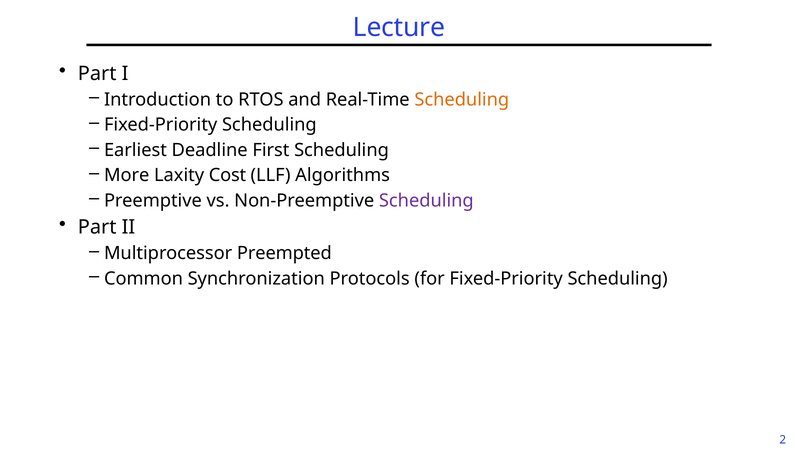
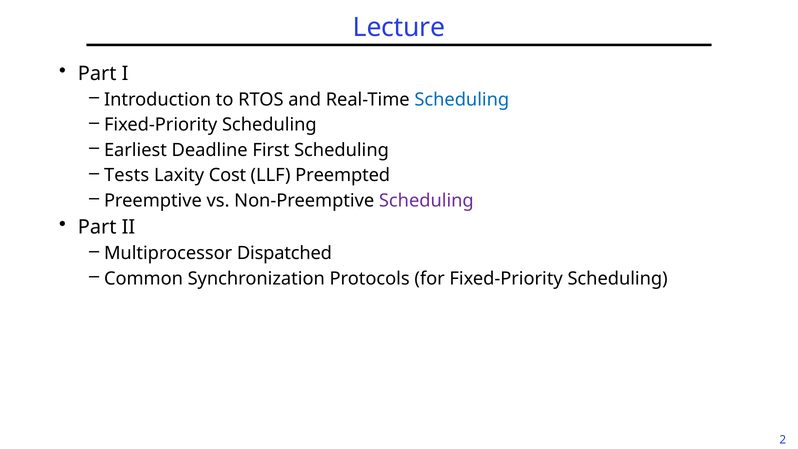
Scheduling at (462, 100) colour: orange -> blue
More: More -> Tests
Algorithms: Algorithms -> Preempted
Preempted: Preempted -> Dispatched
